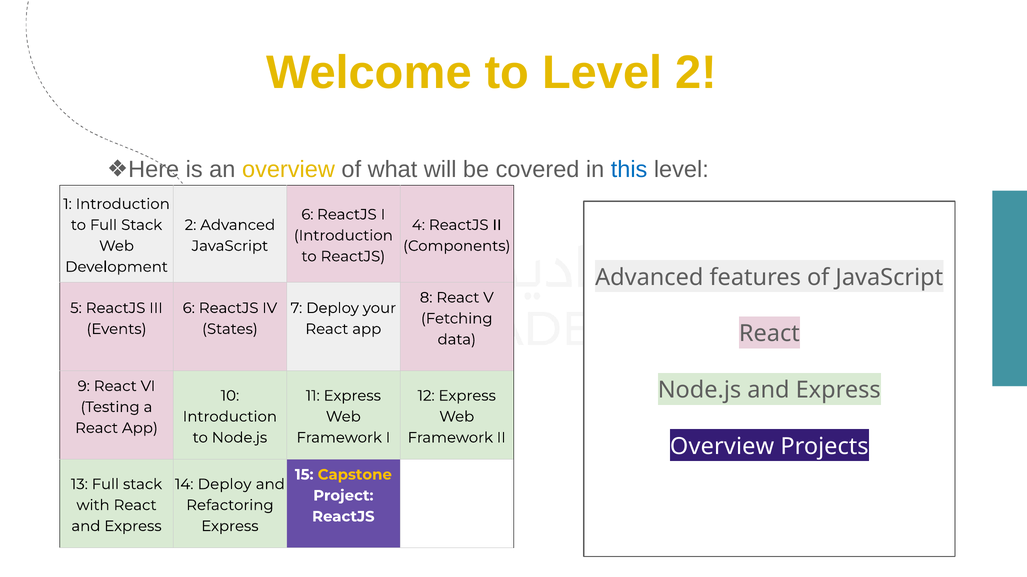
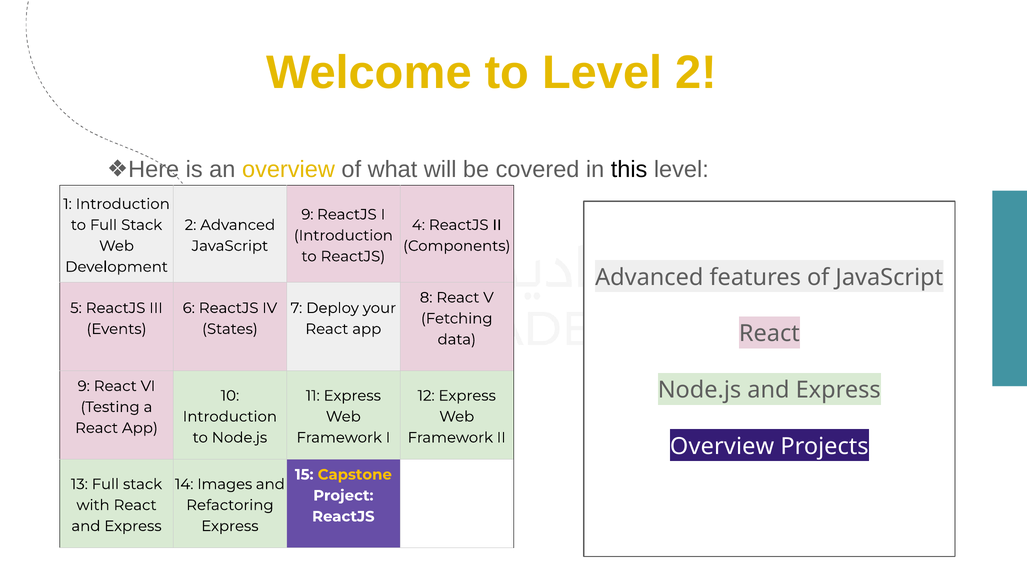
this colour: blue -> black
6 at (307, 215): 6 -> 9
14 Deploy: Deploy -> Images
